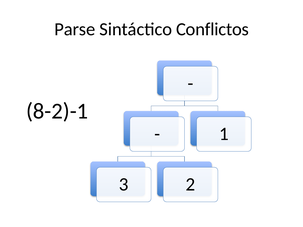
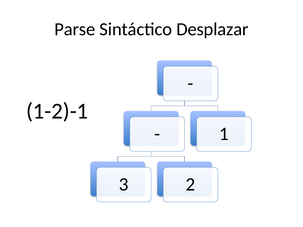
Conflictos: Conflictos -> Desplazar
8-2)-1: 8-2)-1 -> 1-2)-1
